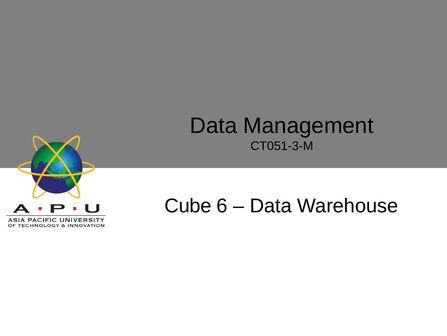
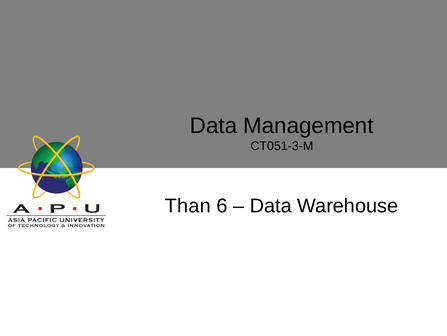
Cube: Cube -> Than
